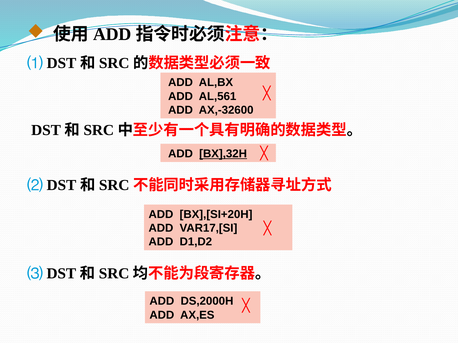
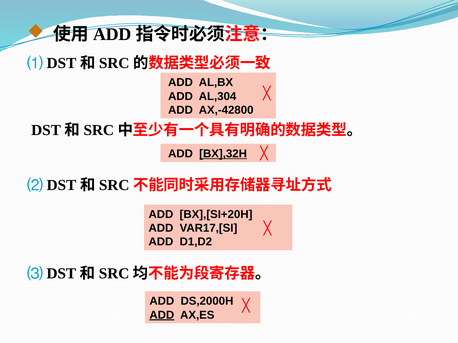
AL,561: AL,561 -> AL,304
AX,-32600: AX,-32600 -> AX,-42800
ADD at (162, 315) underline: none -> present
